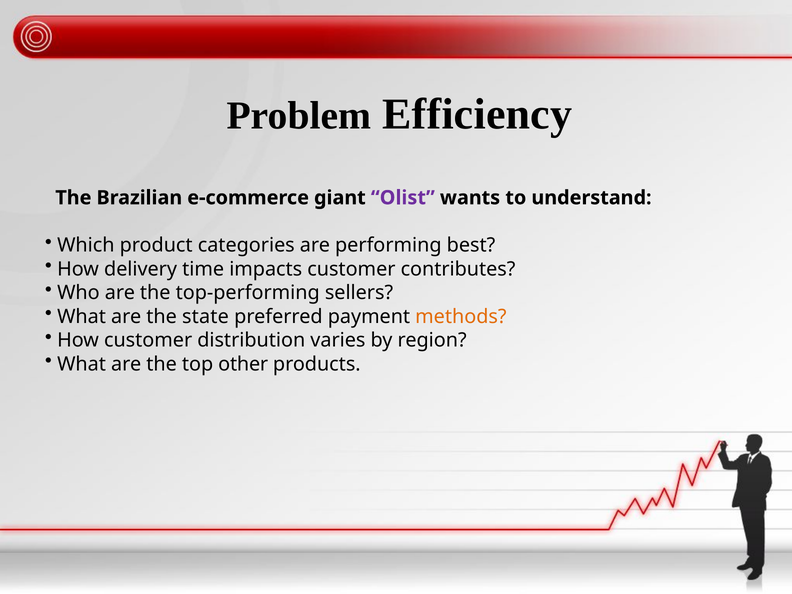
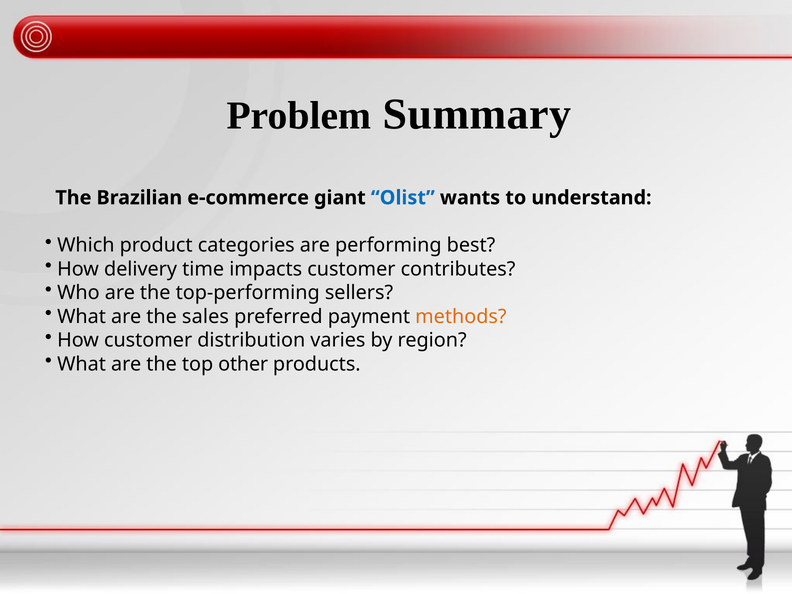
Efficiency: Efficiency -> Summary
Olist colour: purple -> blue
state: state -> sales
